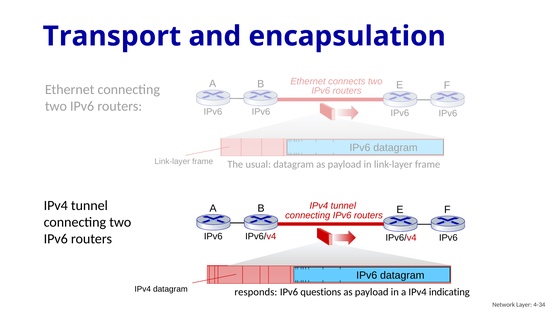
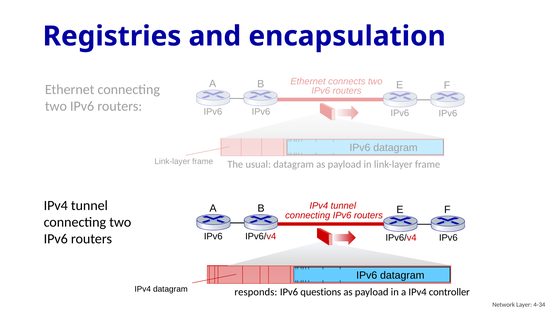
Transport: Transport -> Registries
indicating: indicating -> controller
